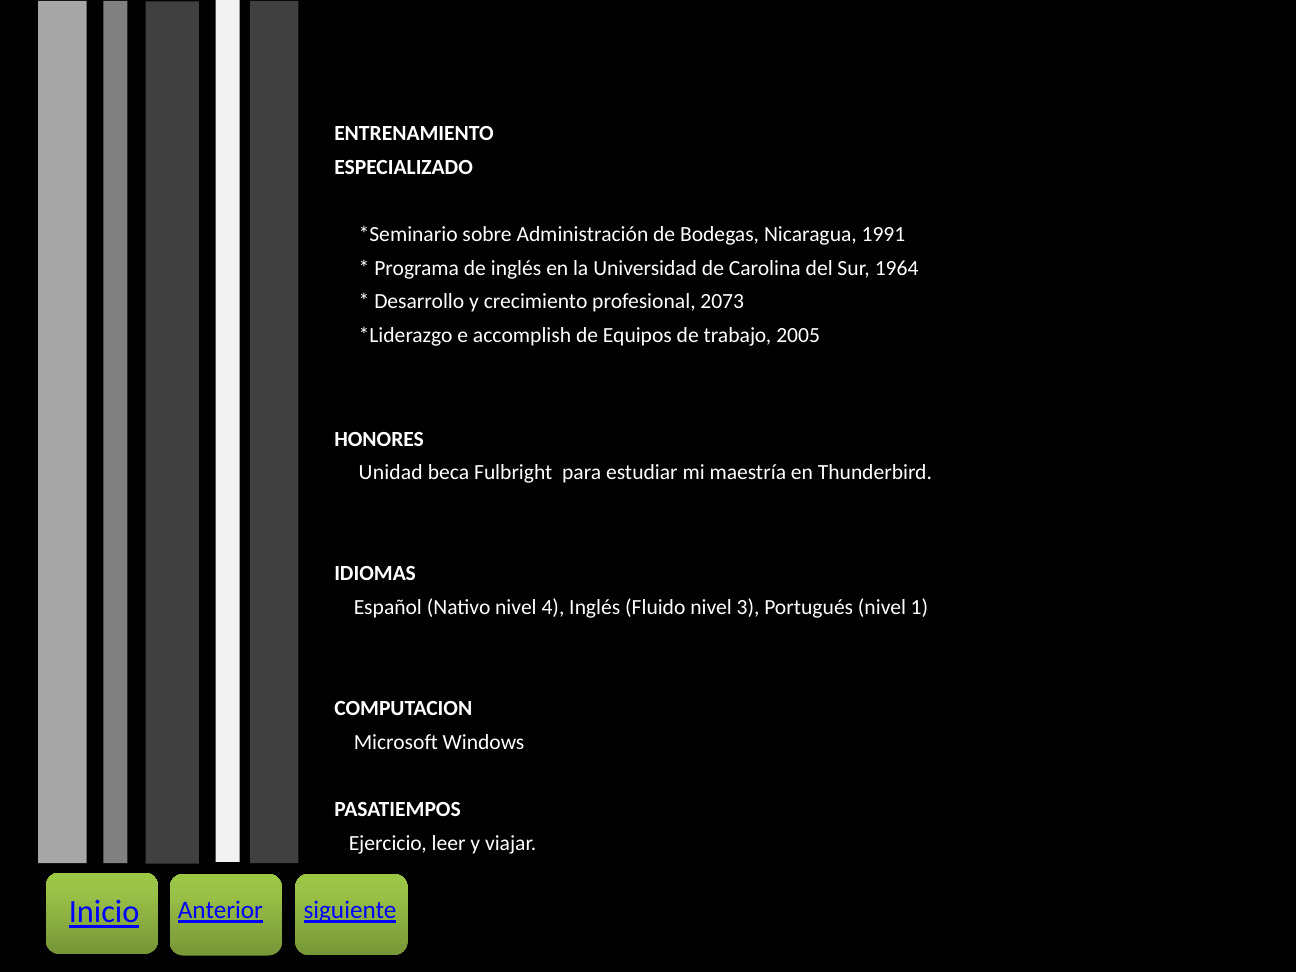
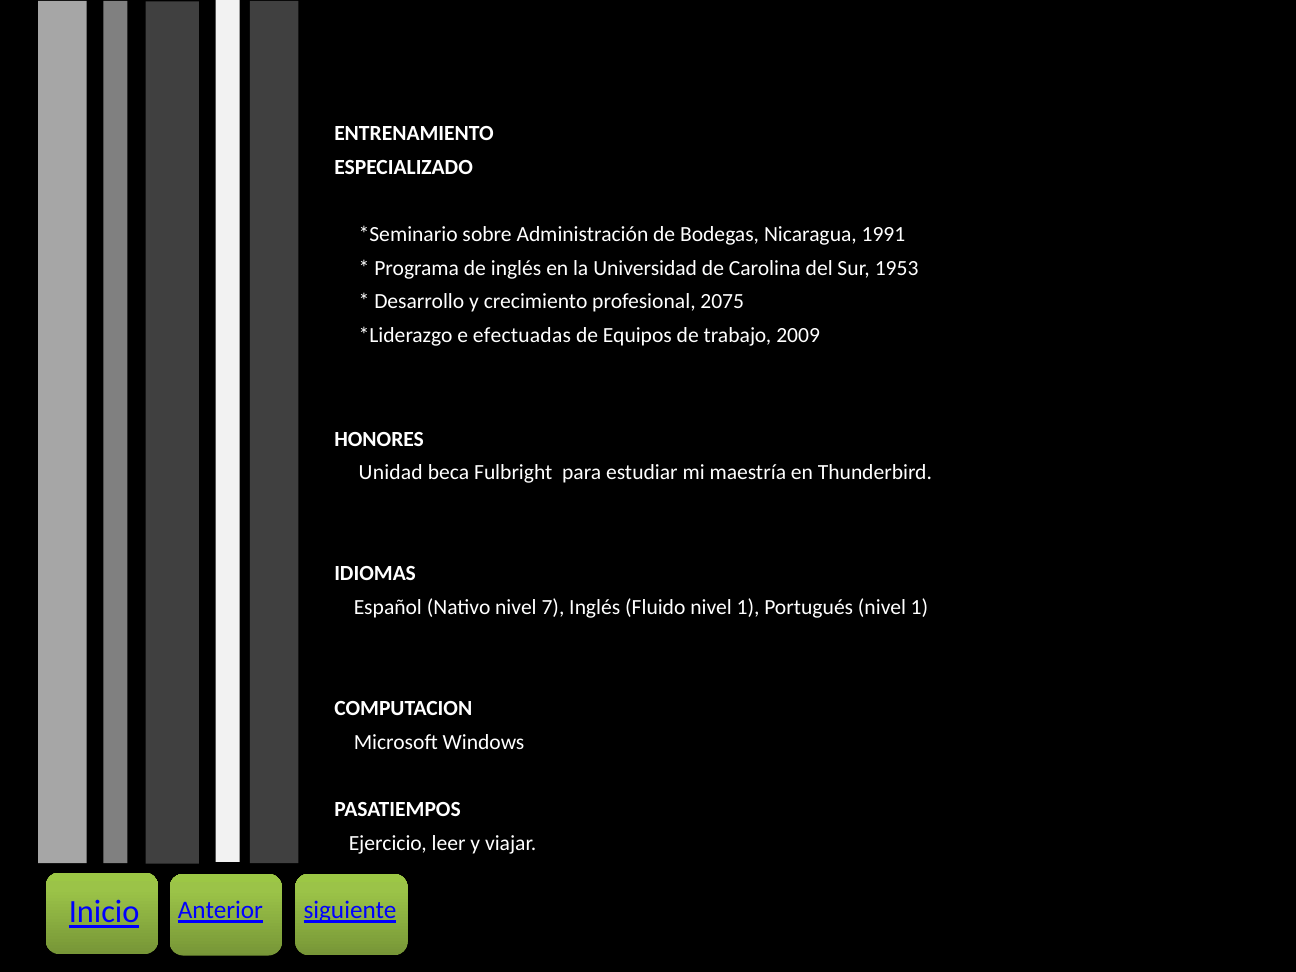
1964: 1964 -> 1953
2073: 2073 -> 2075
accomplish: accomplish -> efectuadas
2005: 2005 -> 2009
4: 4 -> 7
Fluido nivel 3: 3 -> 1
